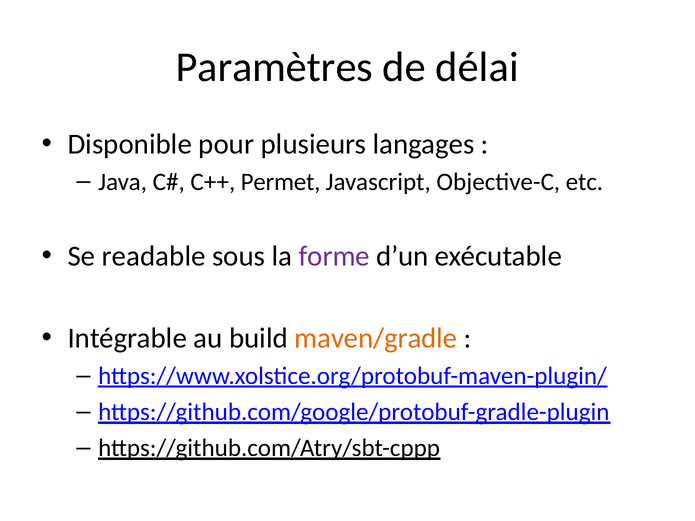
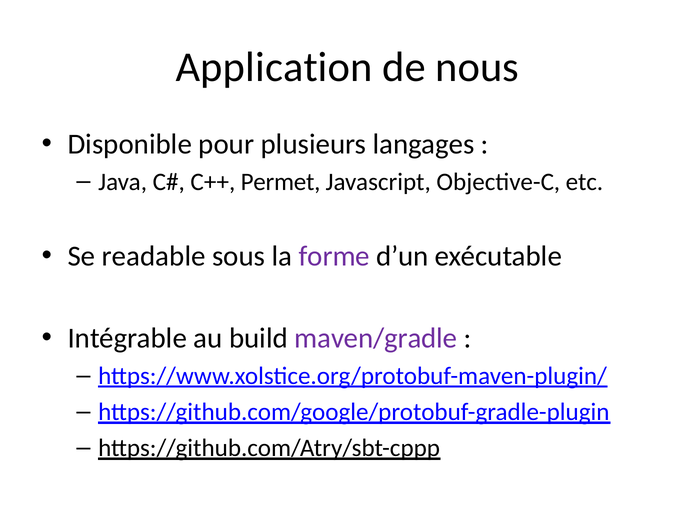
Paramètres: Paramètres -> Application
délai: délai -> nous
maven/gradle colour: orange -> purple
